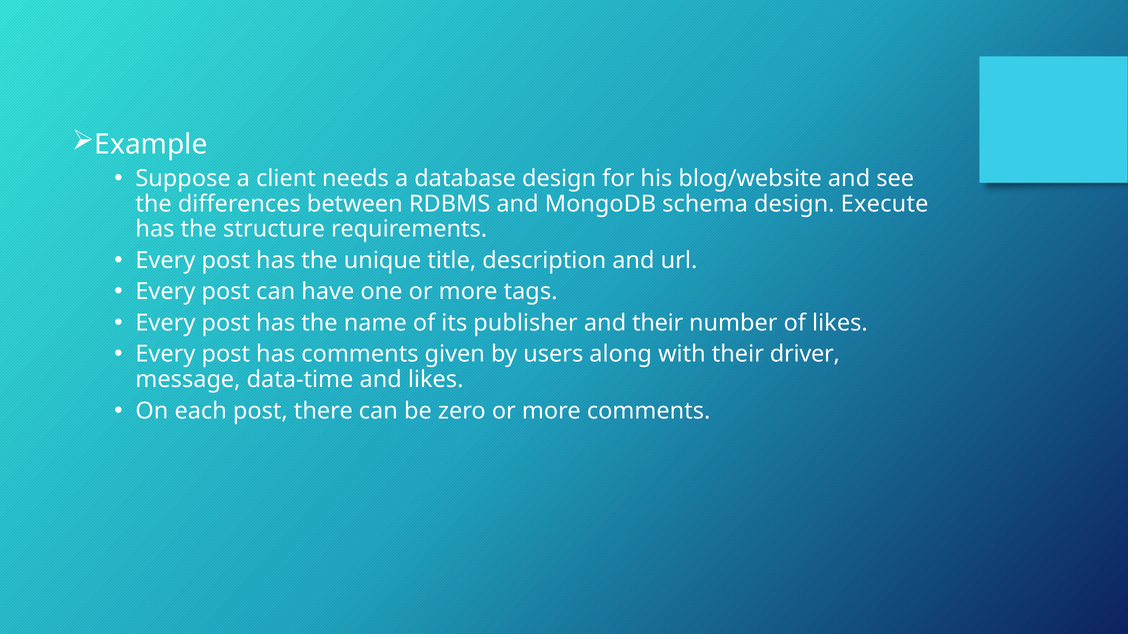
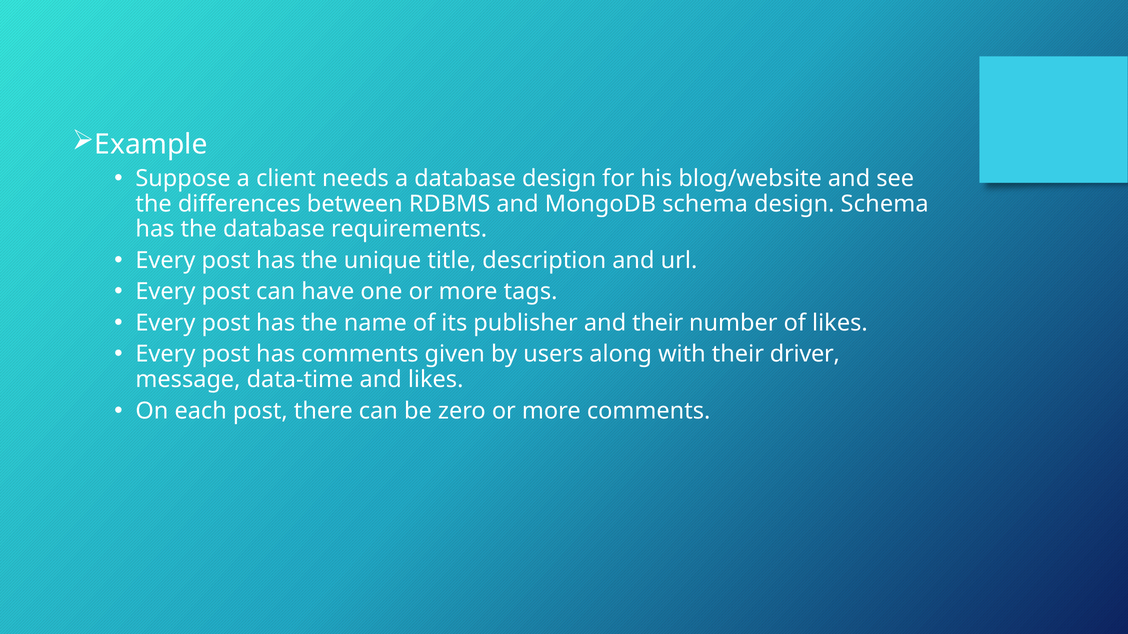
design Execute: Execute -> Schema
the structure: structure -> database
